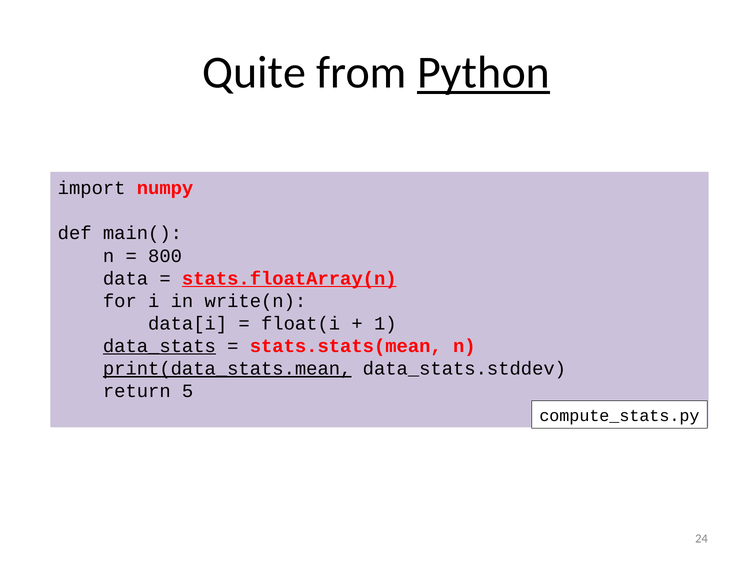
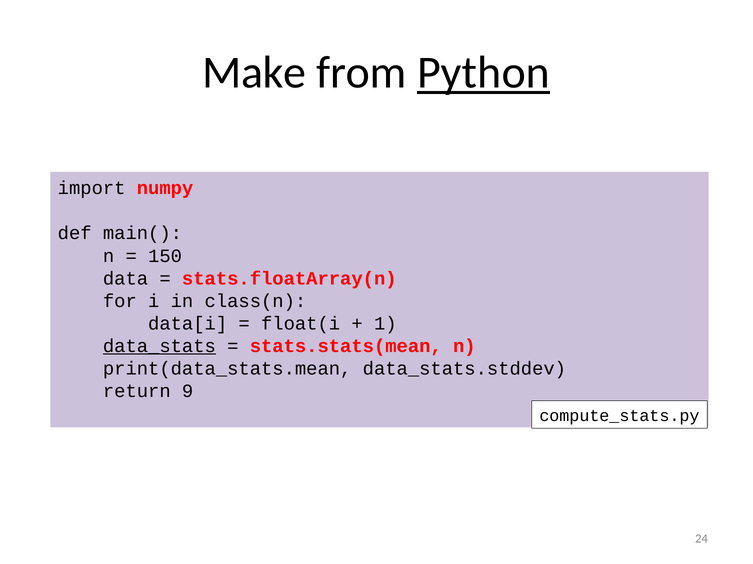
Quite: Quite -> Make
800: 800 -> 150
stats.floatArray(n underline: present -> none
write(n: write(n -> class(n
print(data_stats.mean underline: present -> none
5: 5 -> 9
